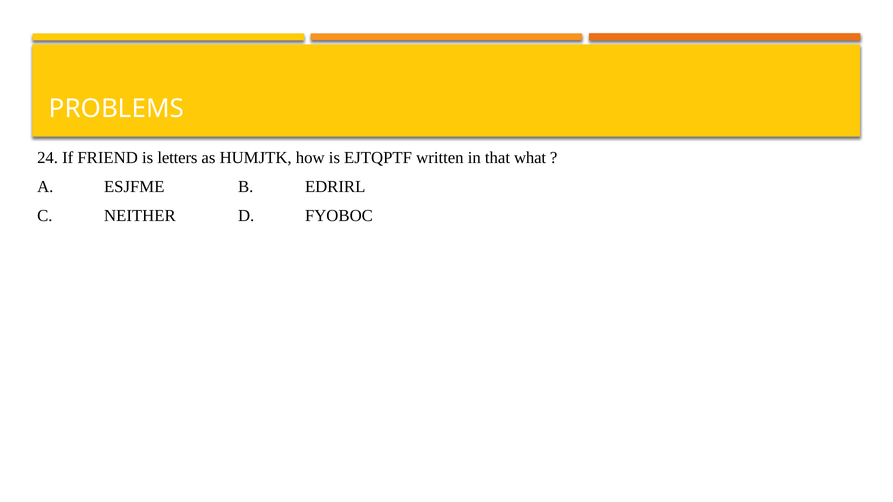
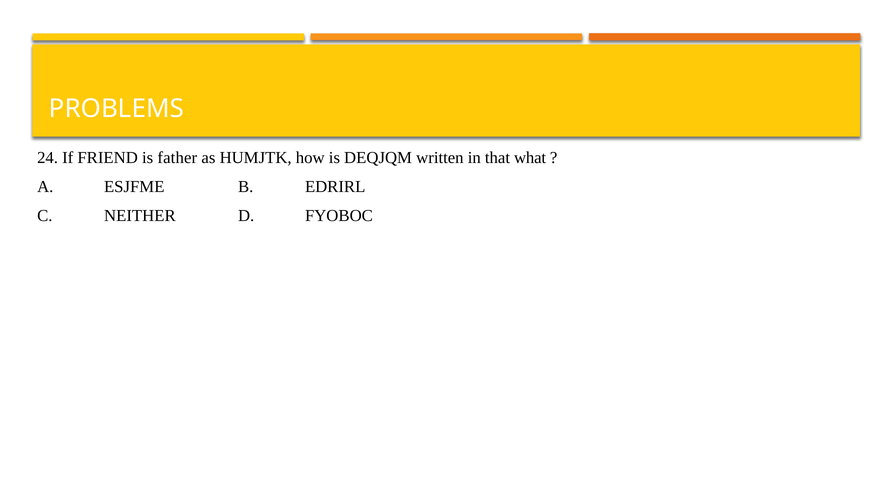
letters: letters -> father
EJTQPTF: EJTQPTF -> DEQJQM
